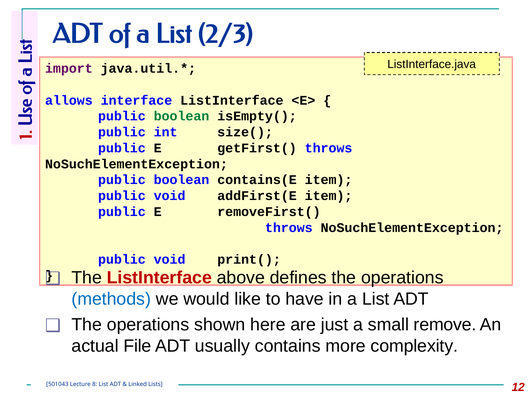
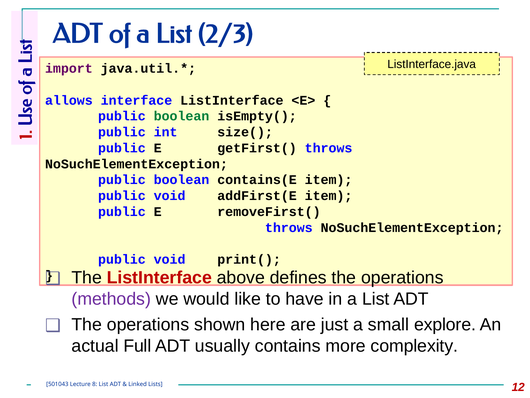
methods colour: blue -> purple
remove: remove -> explore
File: File -> Full
